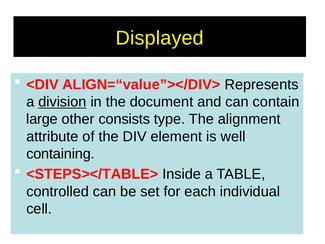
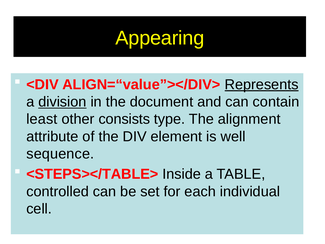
Displayed: Displayed -> Appearing
Represents underline: none -> present
large: large -> least
containing: containing -> sequence
